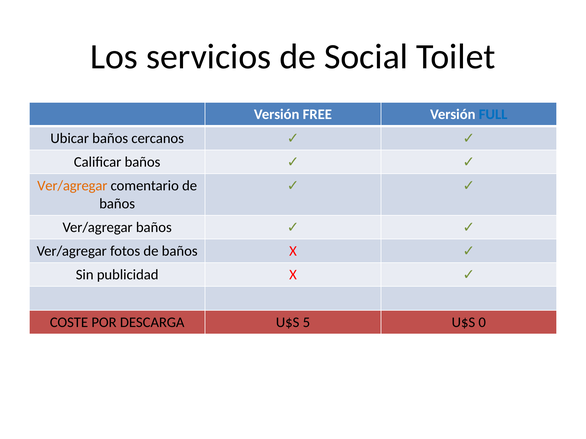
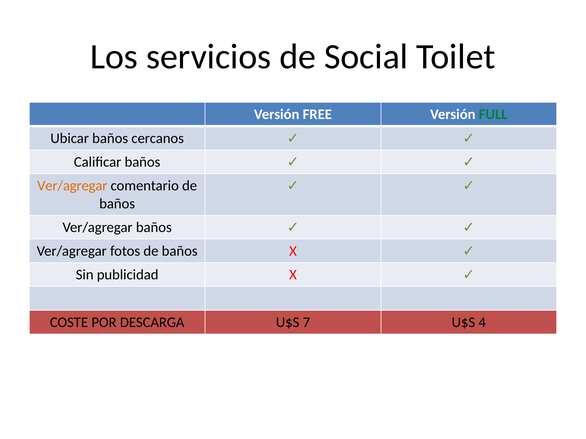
FULL colour: blue -> green
5: 5 -> 7
0: 0 -> 4
